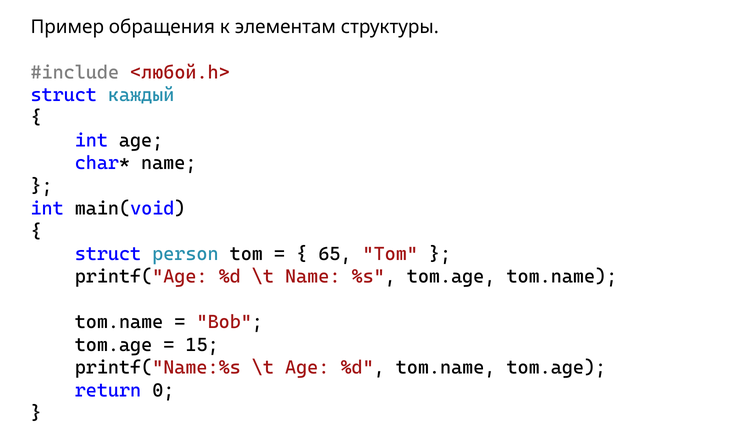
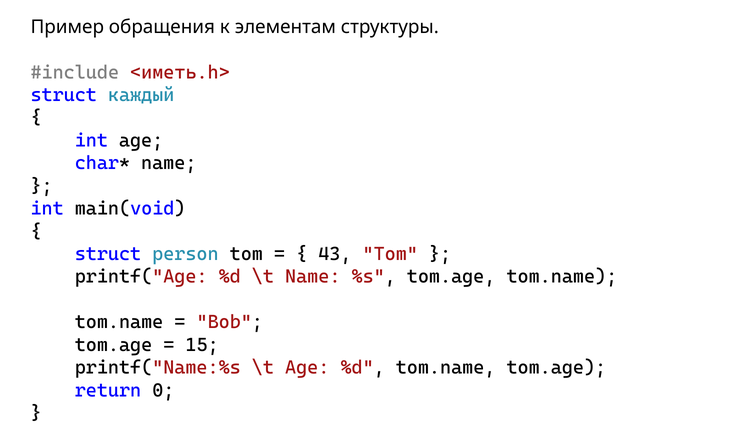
<любой.h>: <любой.h> -> <иметь.h>
65: 65 -> 43
